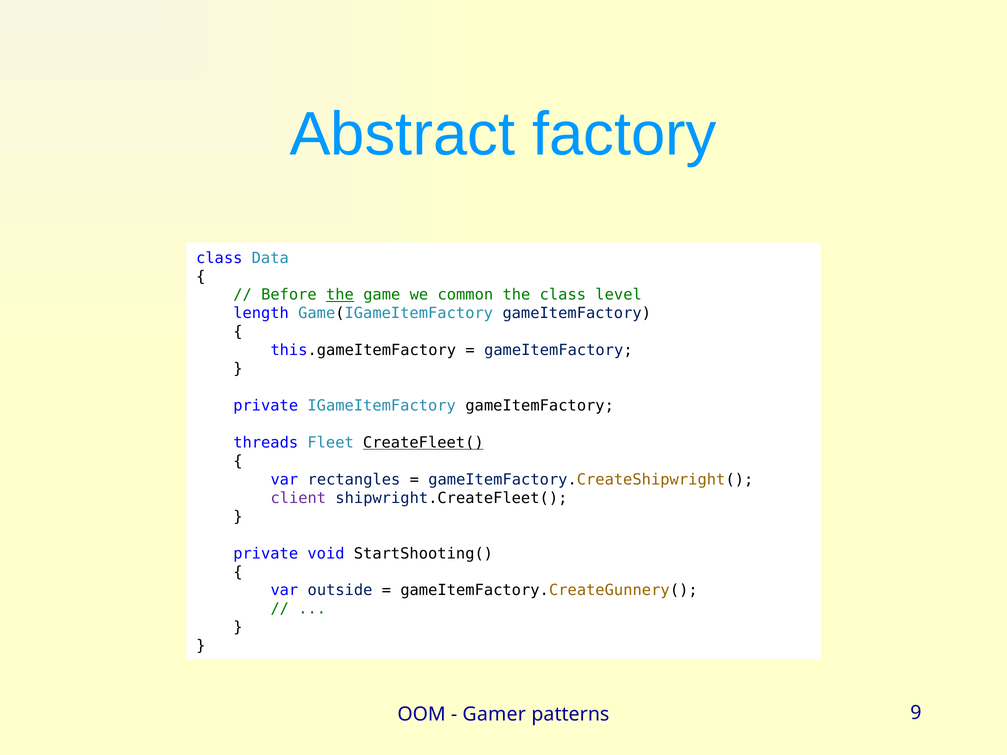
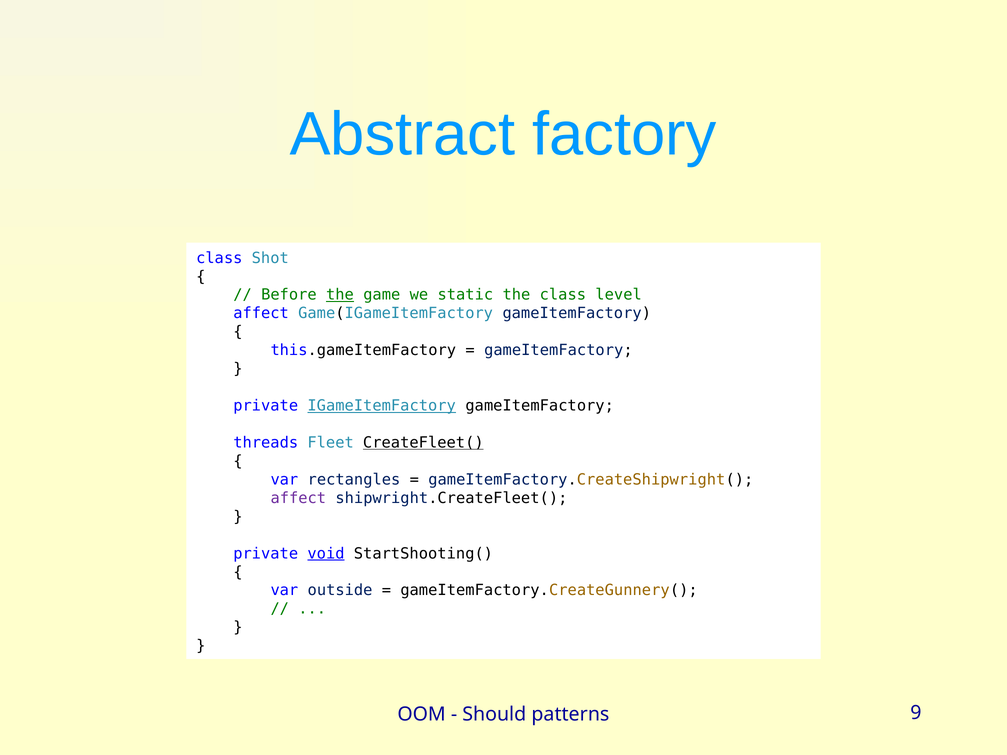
Data: Data -> Shot
common: common -> static
length at (261, 313): length -> affect
IGameItemFactory underline: none -> present
client at (298, 498): client -> affect
void underline: none -> present
Gamer: Gamer -> Should
